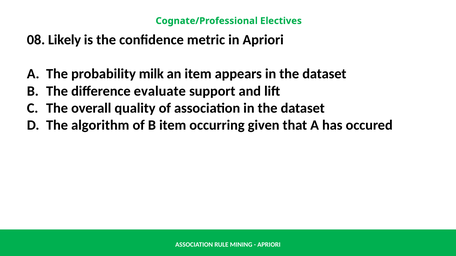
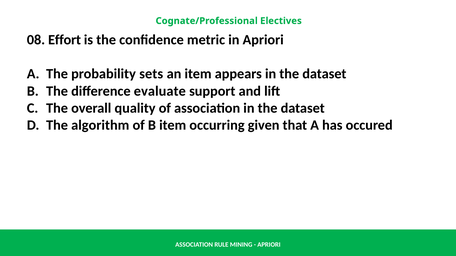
Likely: Likely -> Effort
milk: milk -> sets
